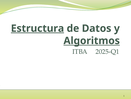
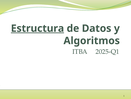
Algoritmos underline: present -> none
